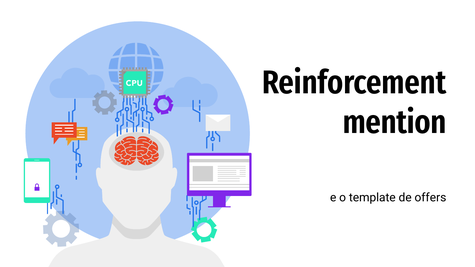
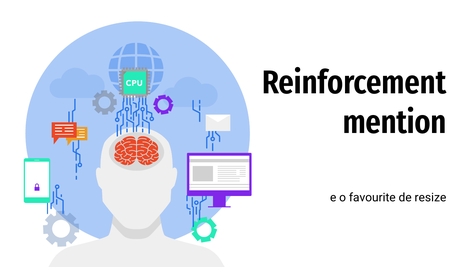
template: template -> favourite
offers: offers -> resize
